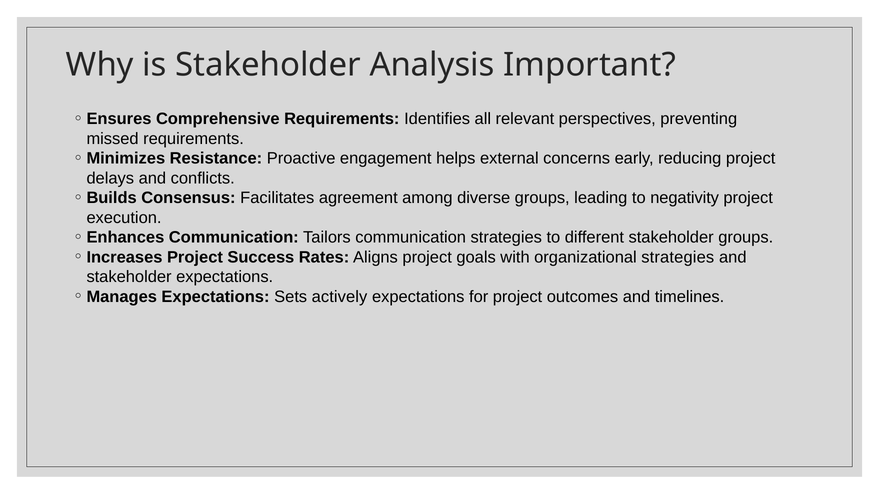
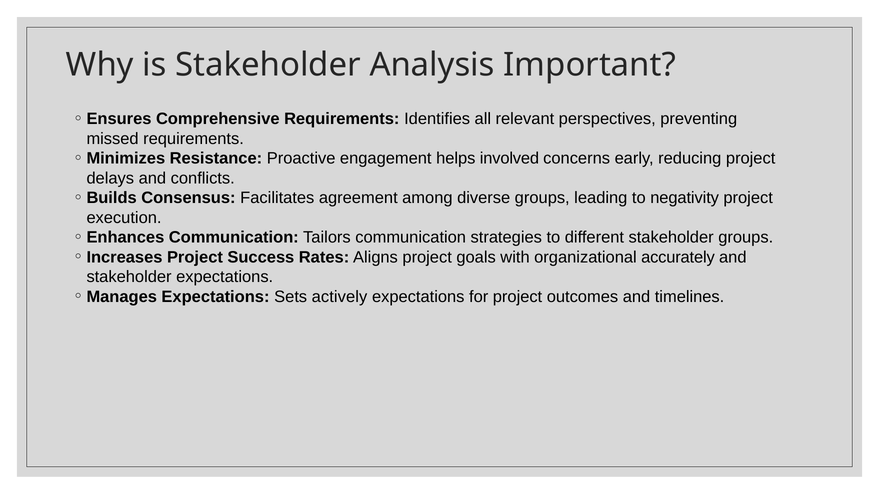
external: external -> involved
organizational strategies: strategies -> accurately
